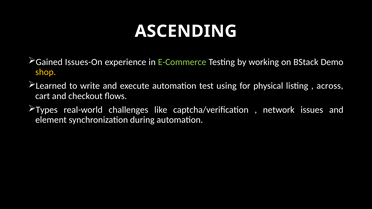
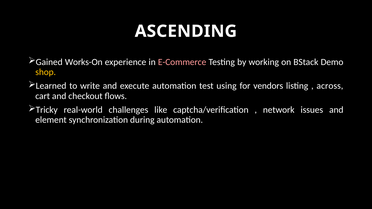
Issues-On: Issues-On -> Works-On
E-Commerce colour: light green -> pink
physical: physical -> vendors
Types: Types -> Tricky
